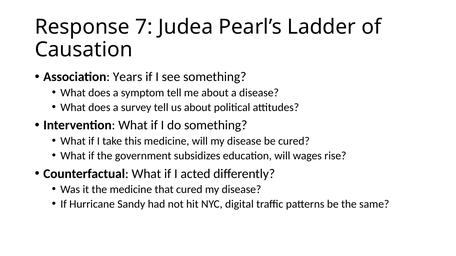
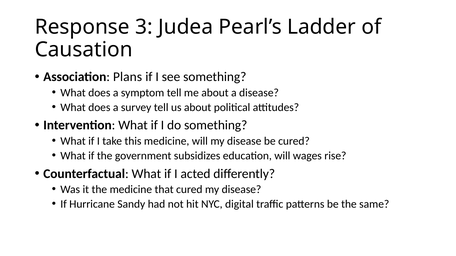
7: 7 -> 3
Years: Years -> Plans
